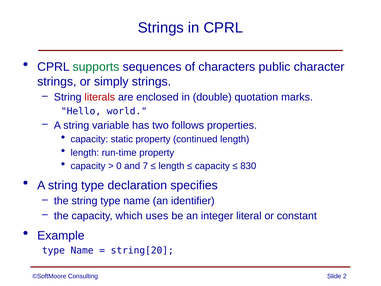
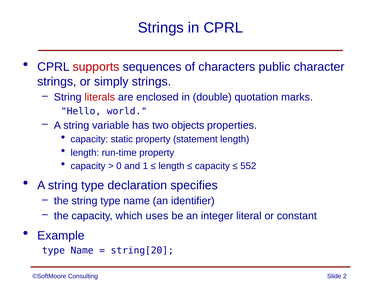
supports colour: green -> red
follows: follows -> objects
continued: continued -> statement
7: 7 -> 1
830: 830 -> 552
